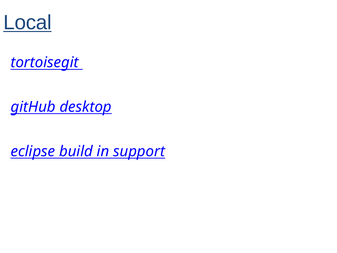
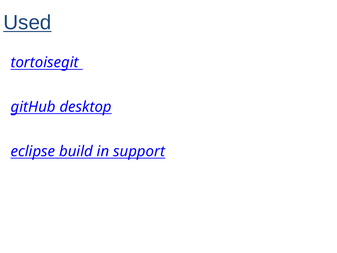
Local: Local -> Used
